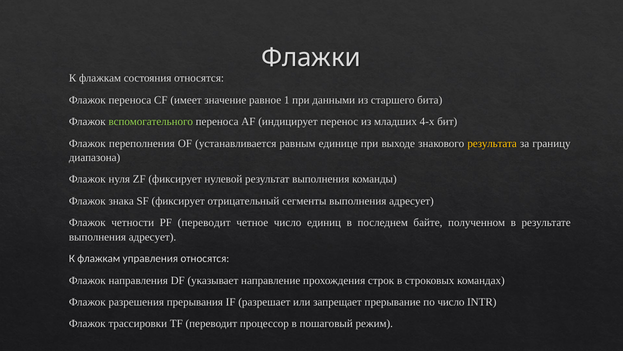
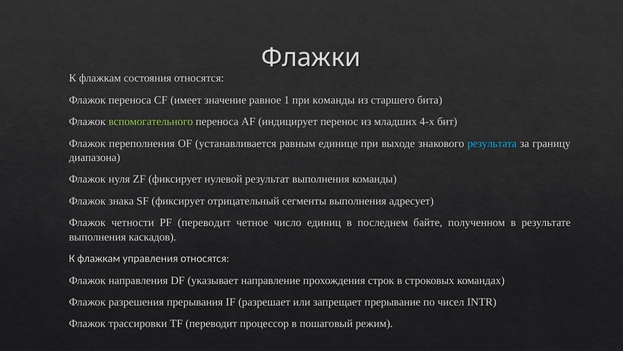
при данными: данными -> команды
результата colour: yellow -> light blue
адресует at (152, 237): адресует -> каскадов
по число: число -> чисел
